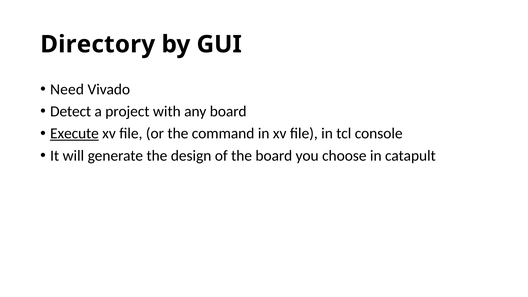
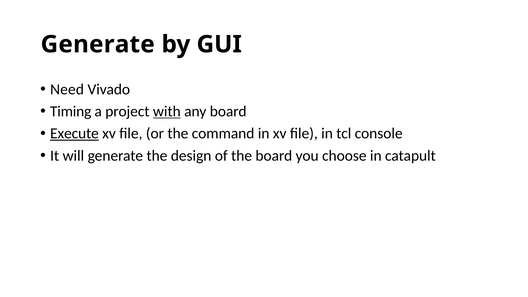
Directory at (98, 44): Directory -> Generate
Detect: Detect -> Timing
with underline: none -> present
